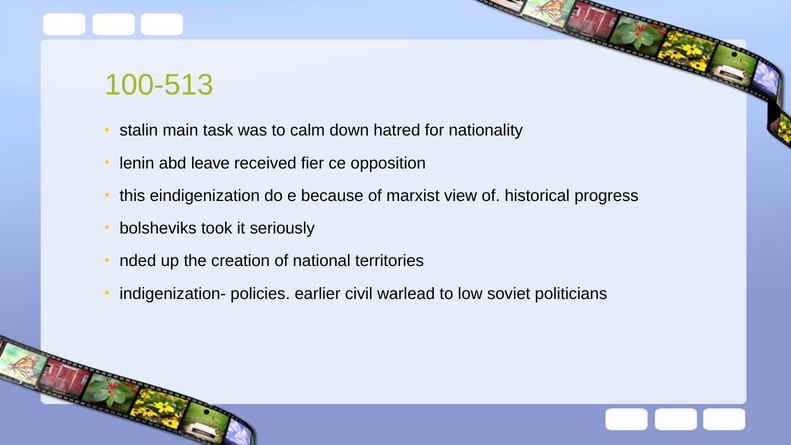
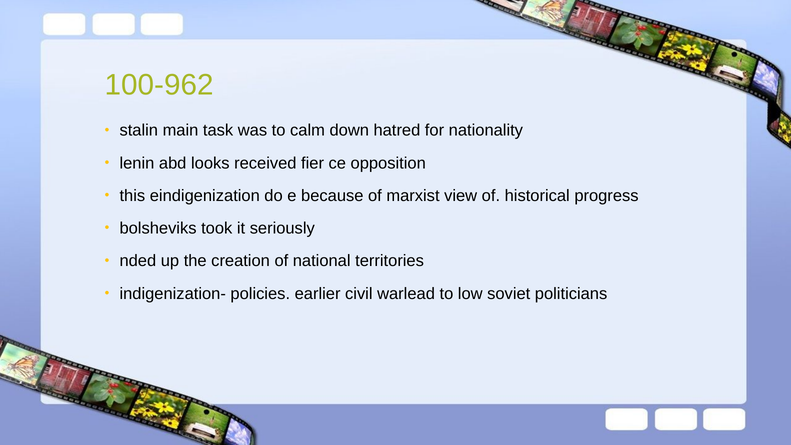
100-513: 100-513 -> 100-962
leave: leave -> looks
